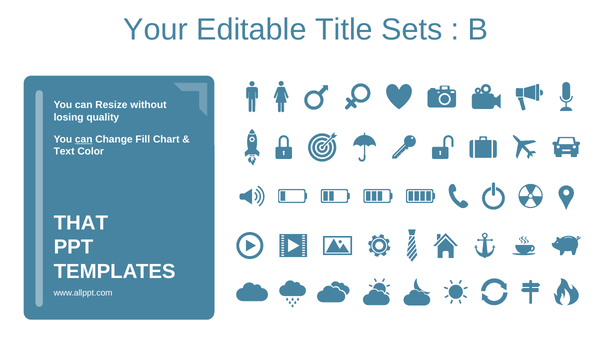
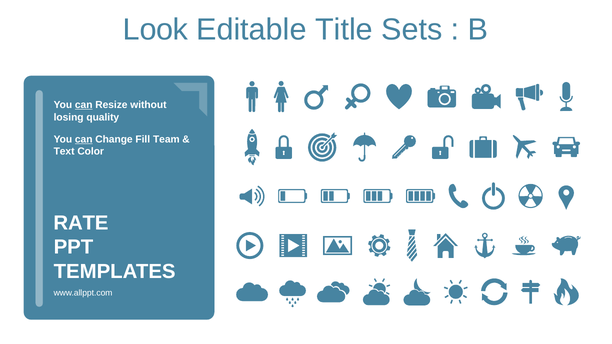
Your: Your -> Look
can at (84, 105) underline: none -> present
Chart: Chart -> Team
THAT: THAT -> RATE
